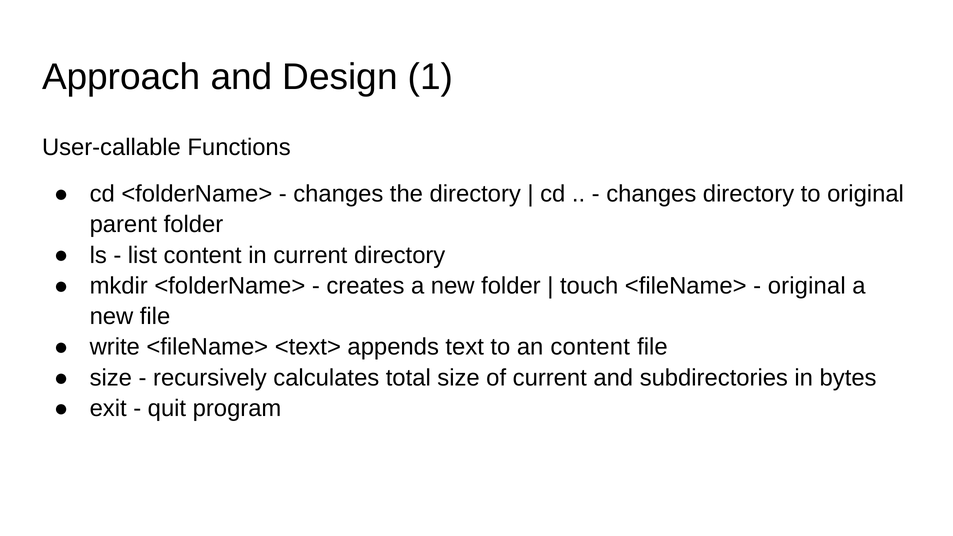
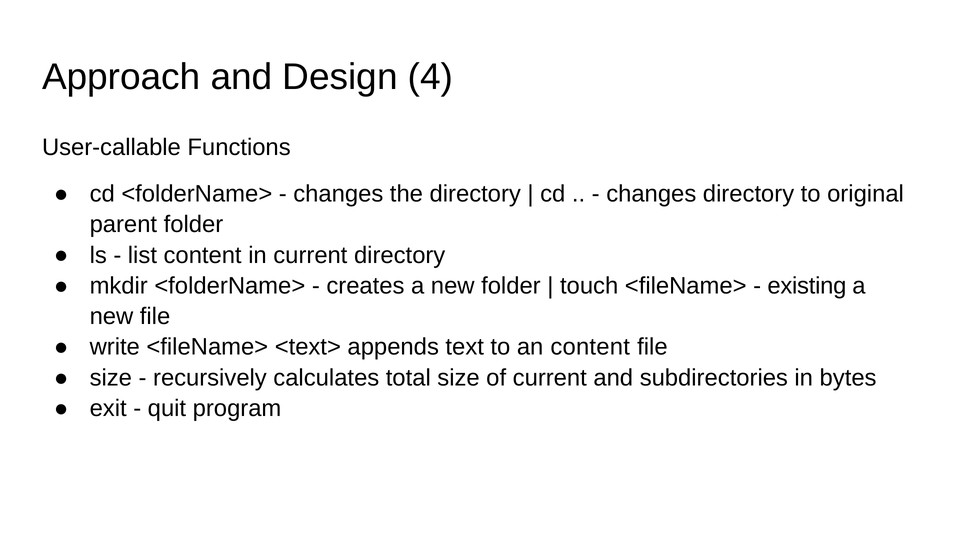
1: 1 -> 4
original at (807, 286): original -> existing
